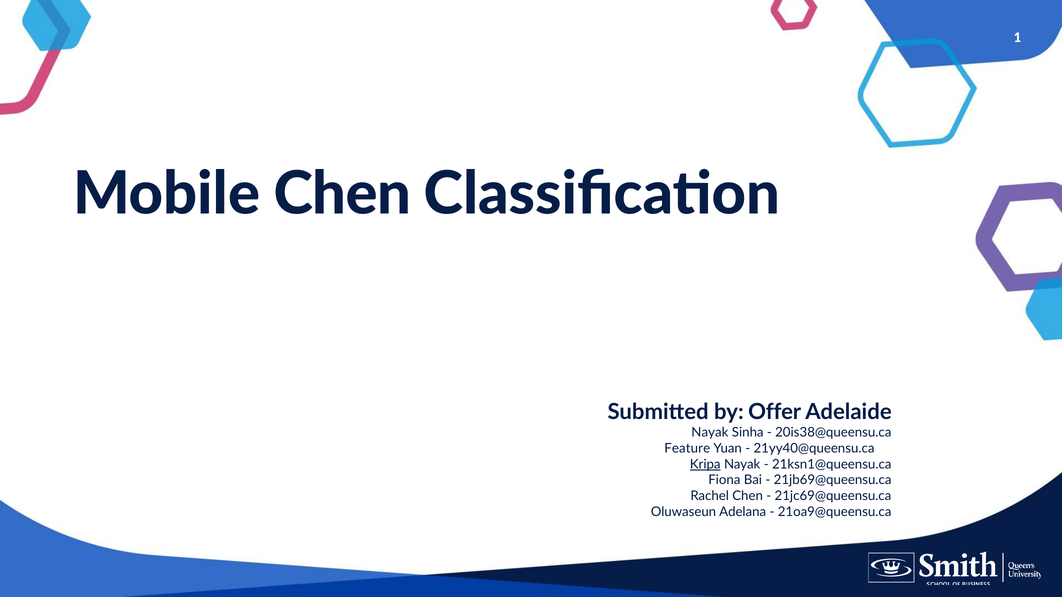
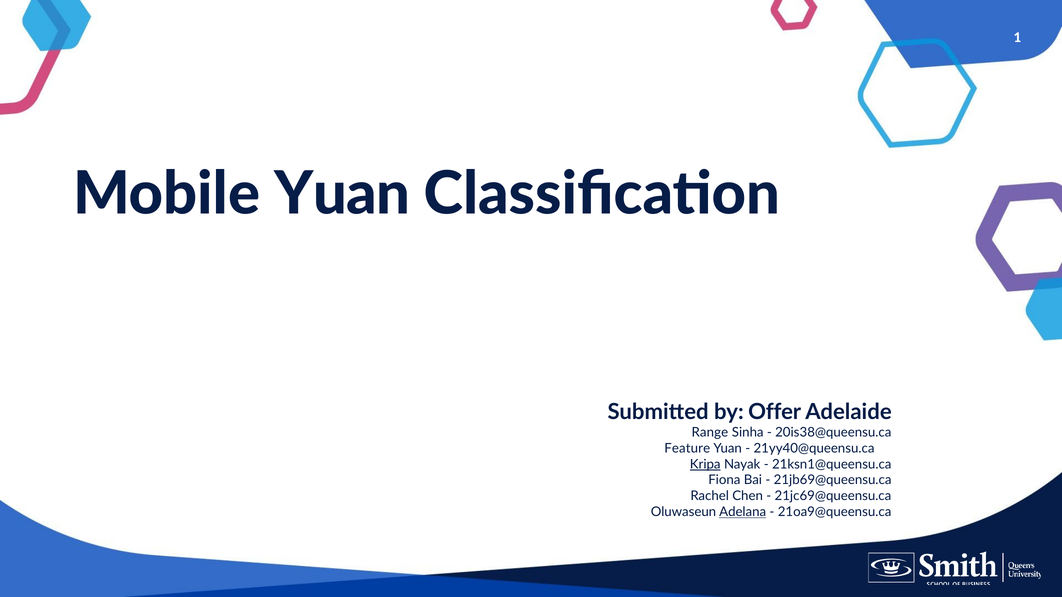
Mobile Chen: Chen -> Yuan
Nayak at (710, 433): Nayak -> Range
Adelana underline: none -> present
